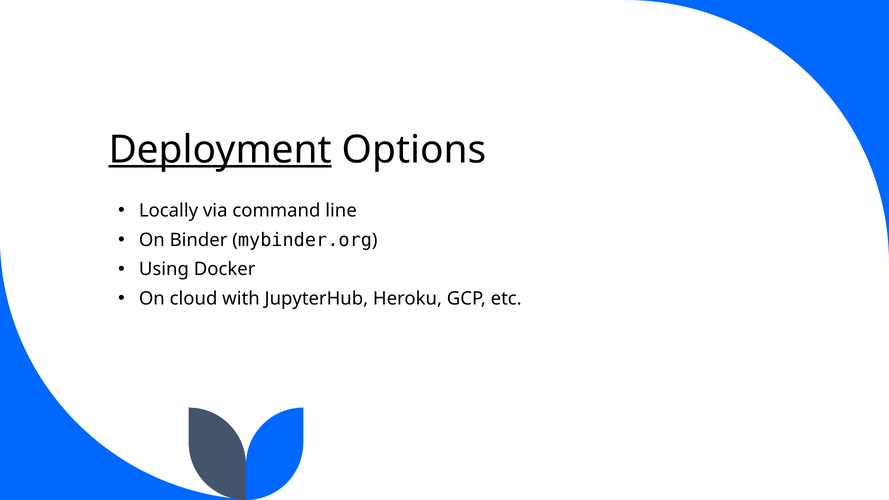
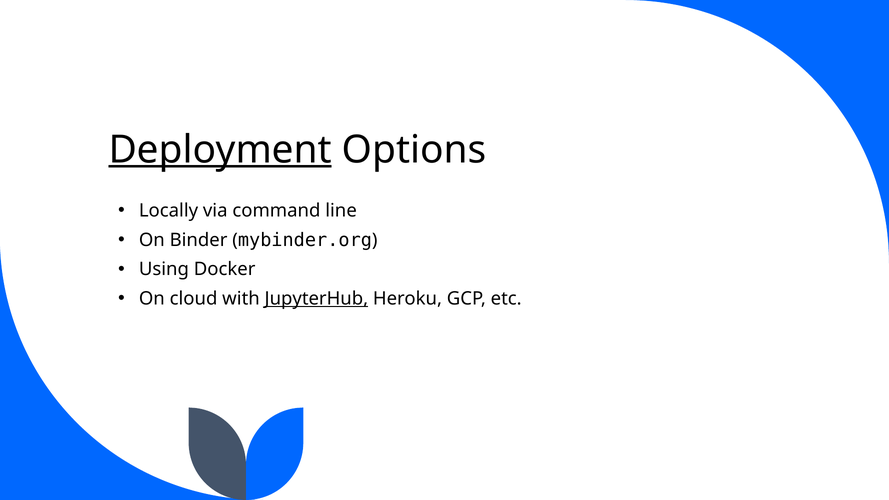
JupyterHub underline: none -> present
